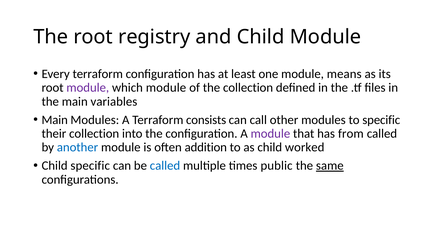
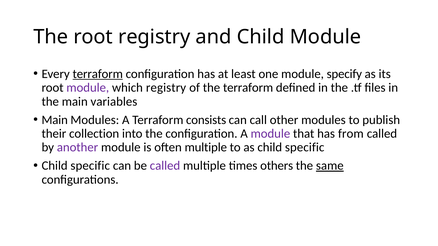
terraform at (98, 74) underline: none -> present
means: means -> specify
which module: module -> registry
the collection: collection -> terraform
to specific: specific -> publish
another colour: blue -> purple
often addition: addition -> multiple
as child worked: worked -> specific
called at (165, 166) colour: blue -> purple
public: public -> others
